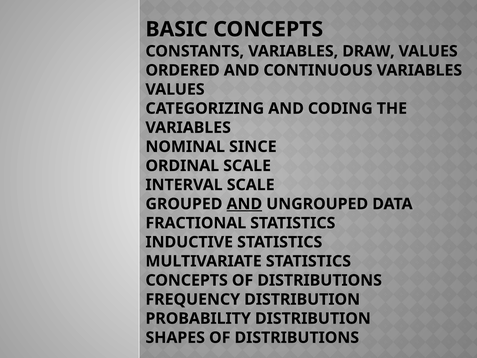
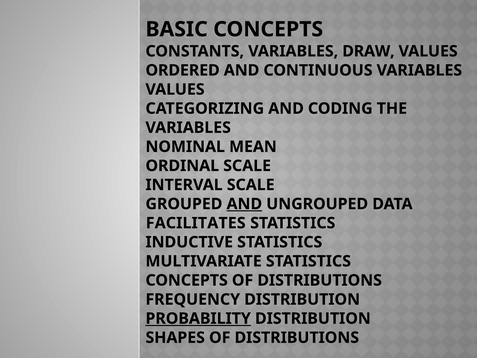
SINCE: SINCE -> MEAN
FRACTIONAL: FRACTIONAL -> FACILITATES
PROBABILITY underline: none -> present
